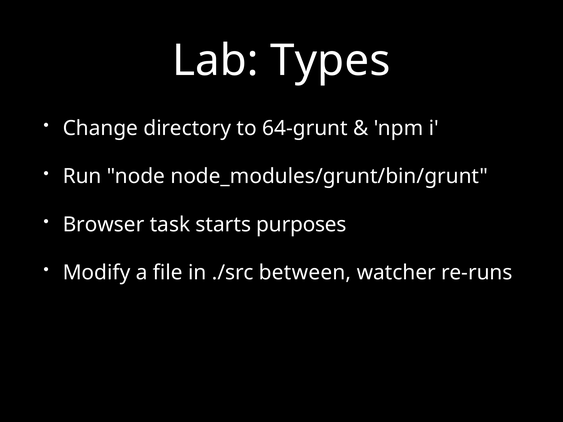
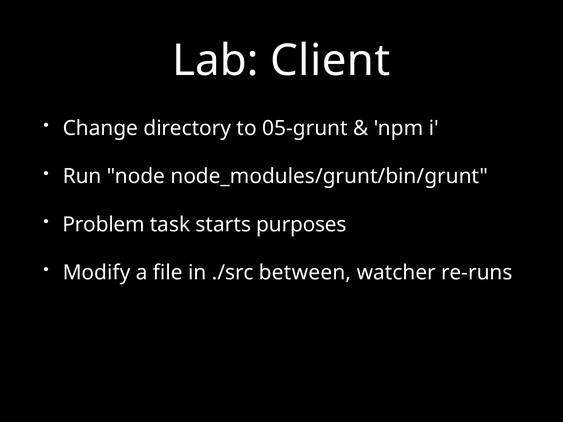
Types: Types -> Client
64-grunt: 64-grunt -> 05-grunt
Browser: Browser -> Problem
